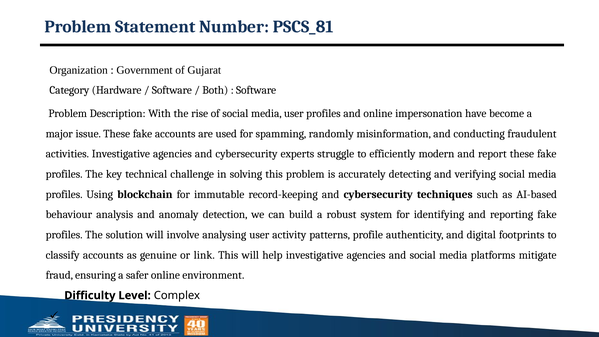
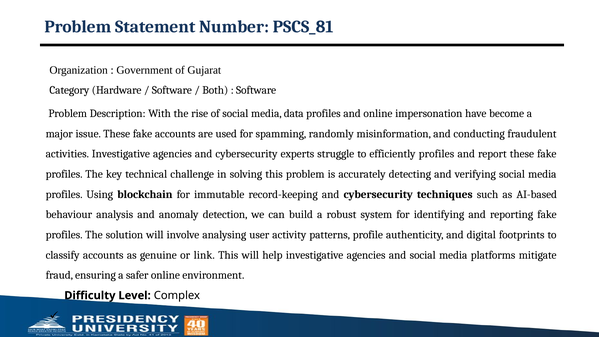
media user: user -> data
efficiently modern: modern -> profiles
